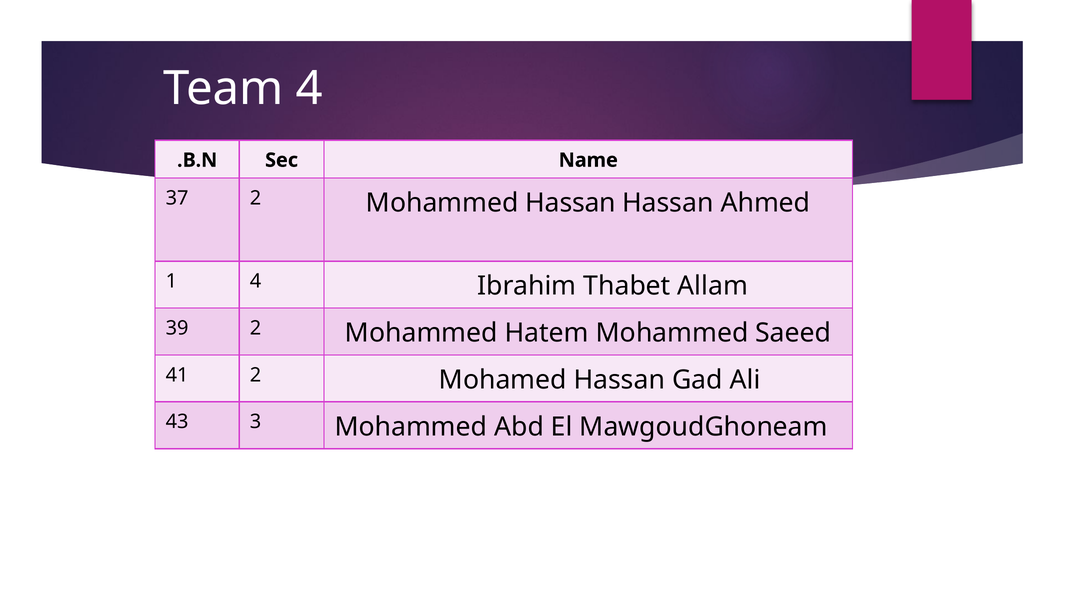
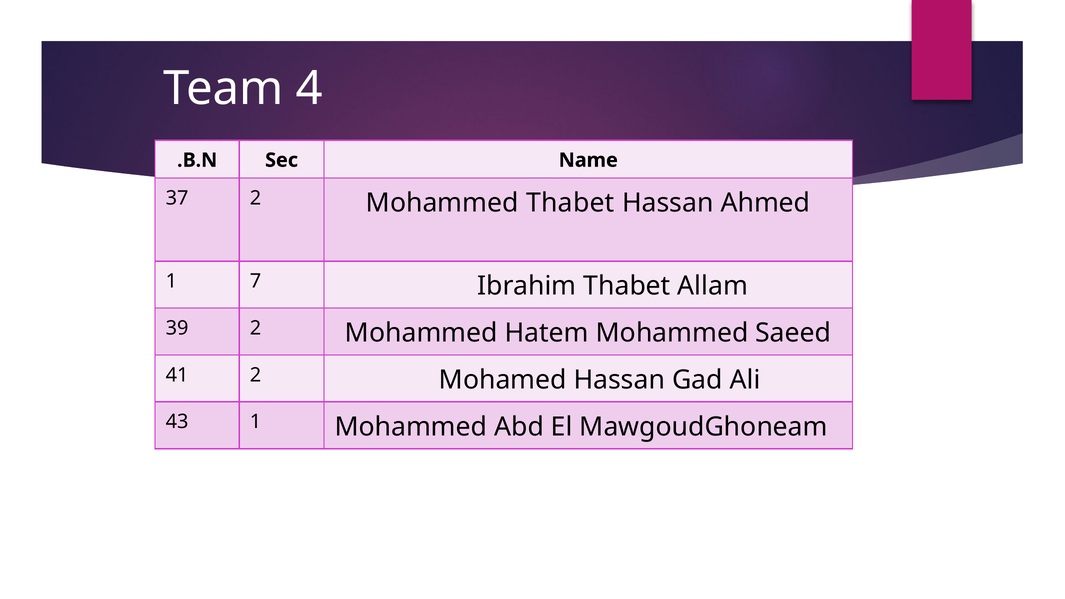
Mohammed Hassan: Hassan -> Thabet
1 4: 4 -> 7
43 3: 3 -> 1
